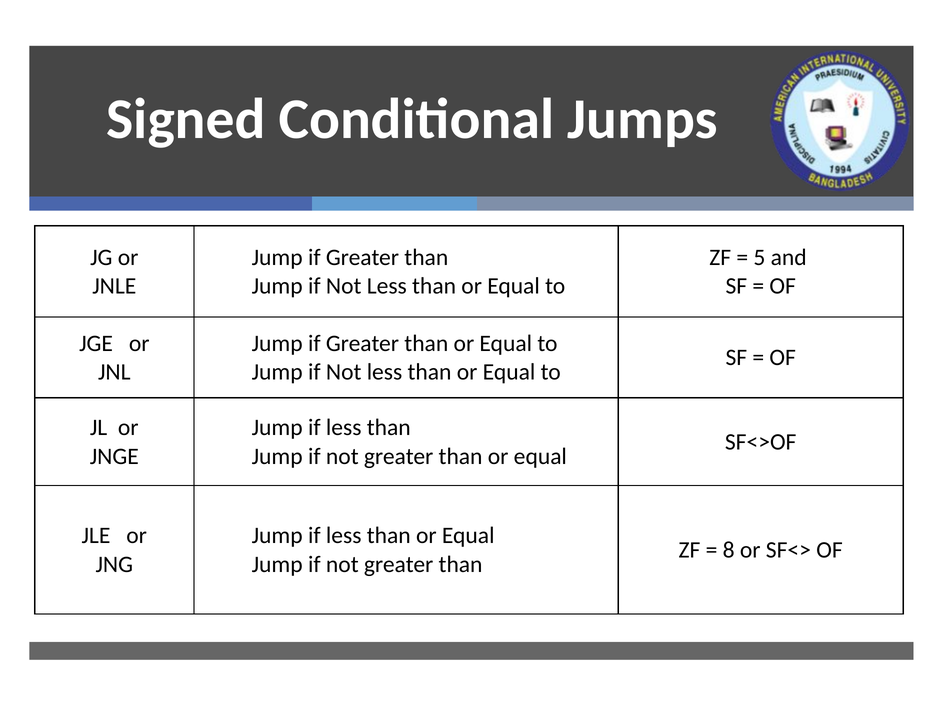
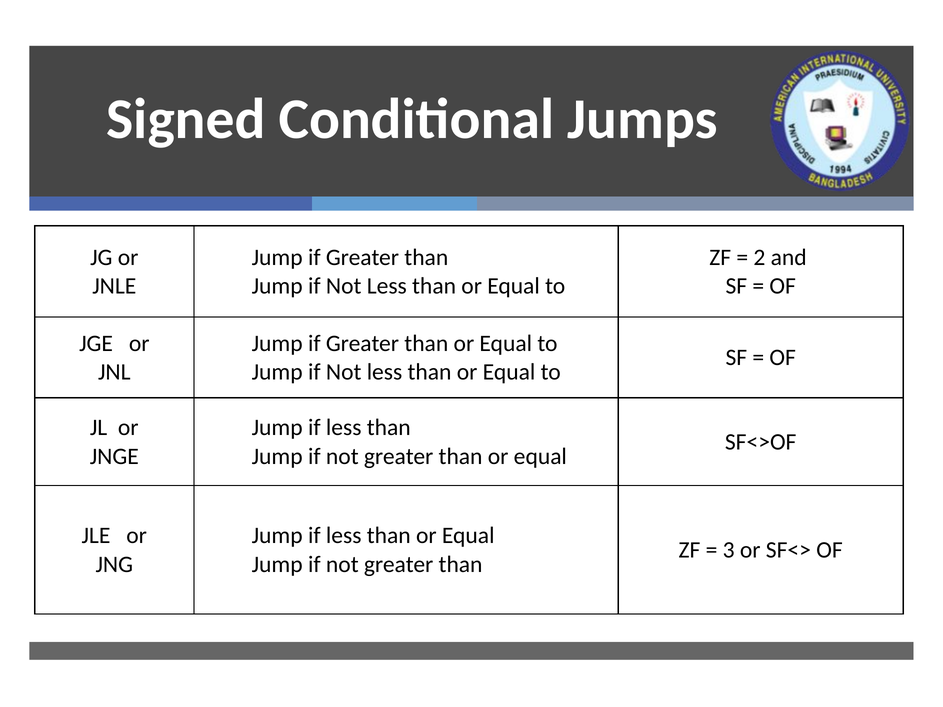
5: 5 -> 2
8: 8 -> 3
